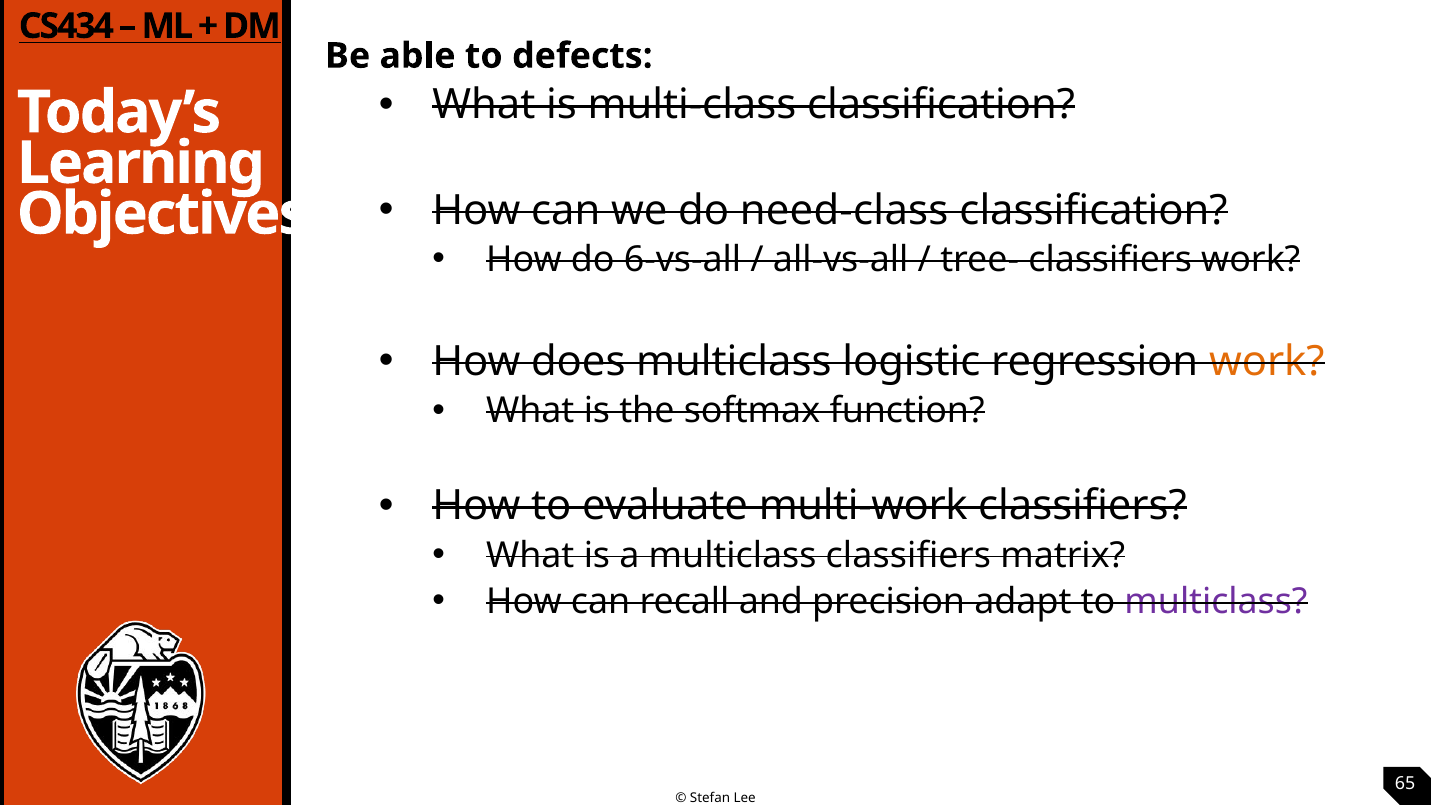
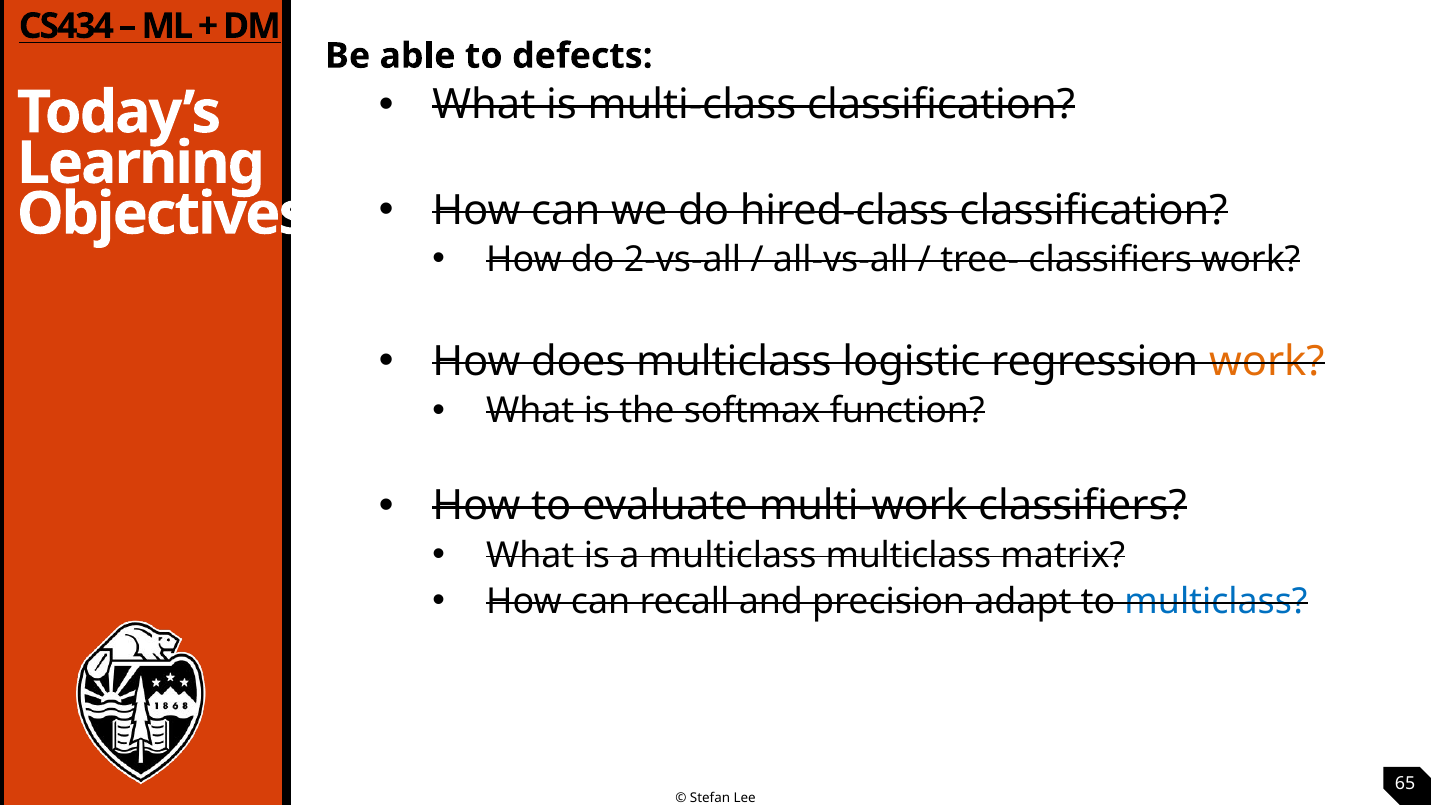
need-class: need-class -> hired-class
6-vs-all: 6-vs-all -> 2-vs-all
multiclass classifiers: classifiers -> multiclass
multiclass at (1216, 601) colour: purple -> blue
